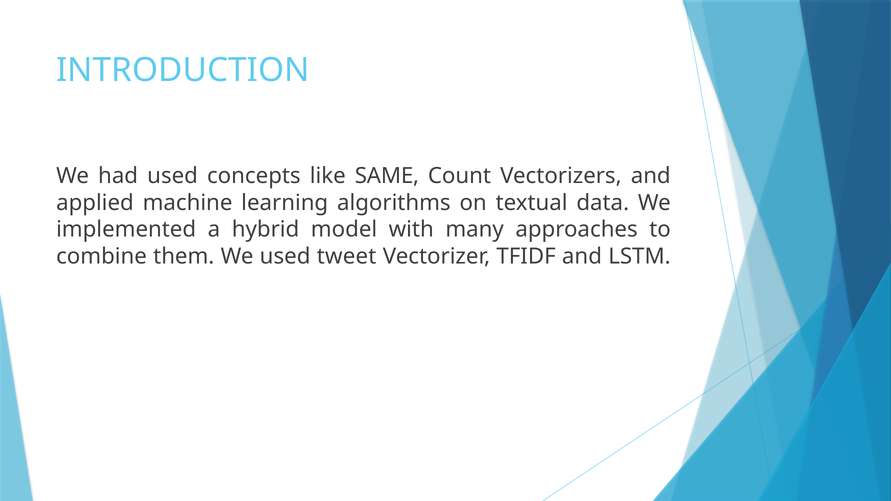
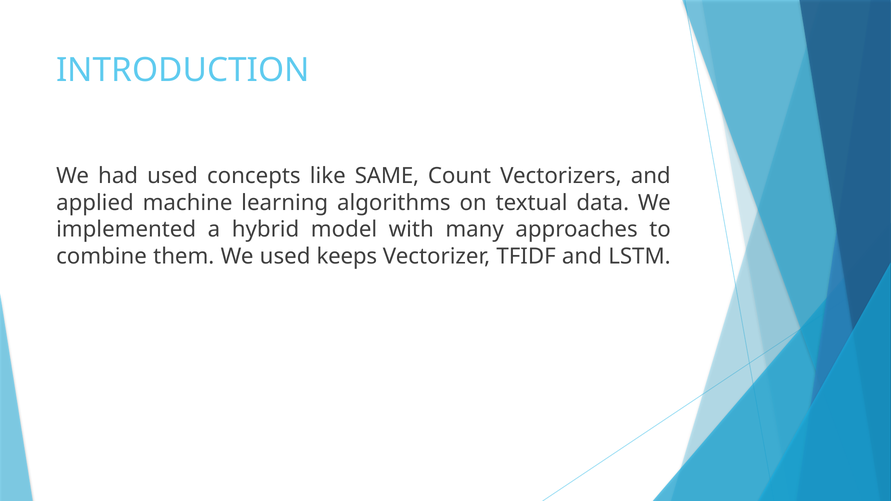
tweet: tweet -> keeps
